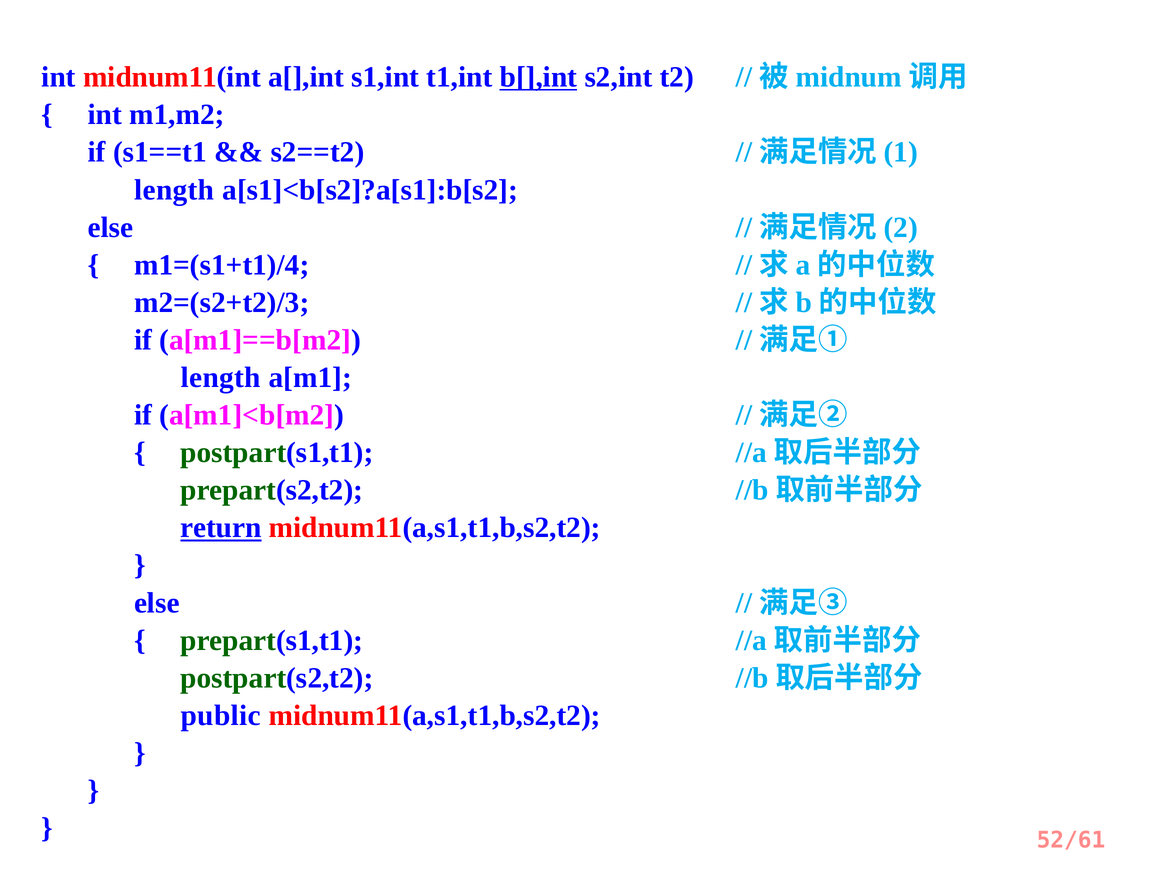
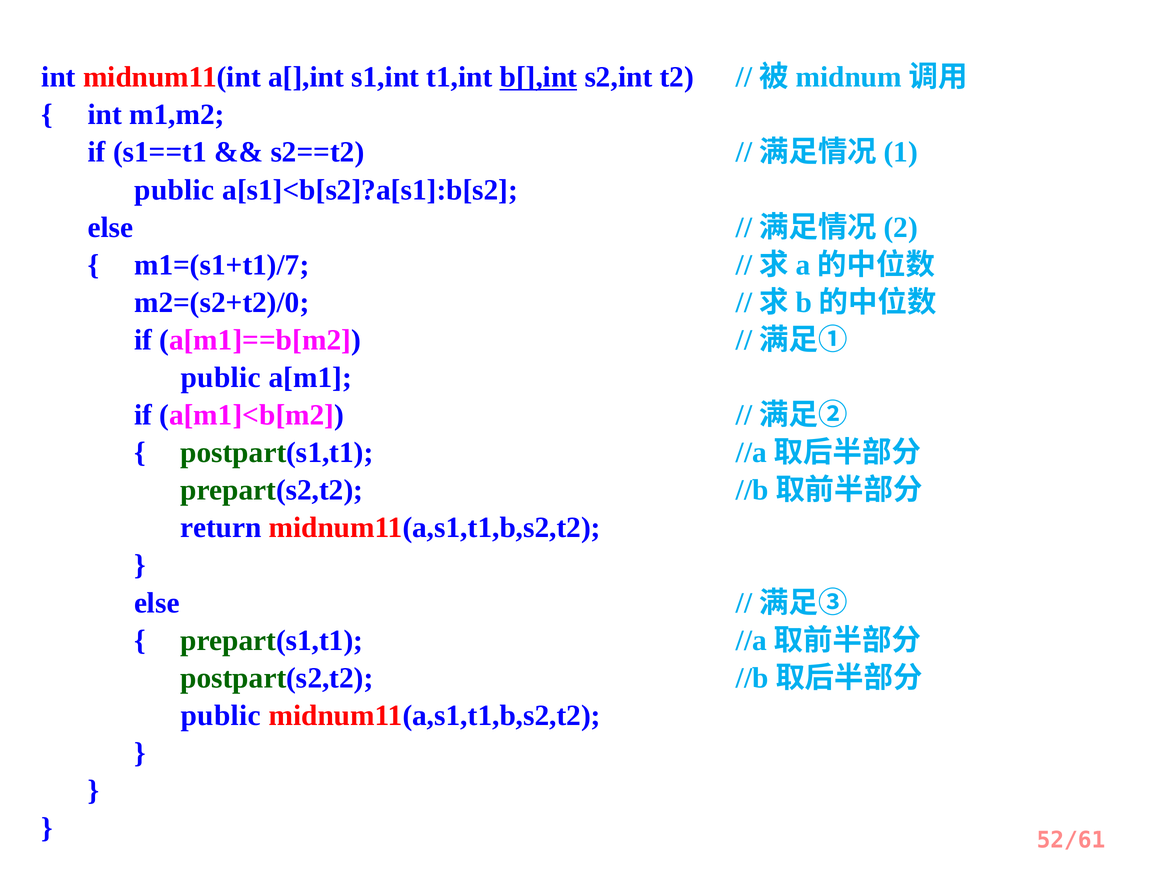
length at (174, 190): length -> public
m1=(s1+t1)/4: m1=(s1+t1)/4 -> m1=(s1+t1)/7
m2=(s2+t2)/3: m2=(s2+t2)/3 -> m2=(s2+t2)/0
length at (221, 378): length -> public
return underline: present -> none
